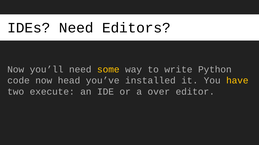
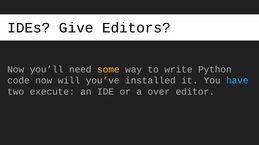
IDEs Need: Need -> Give
head: head -> will
have colour: yellow -> light blue
